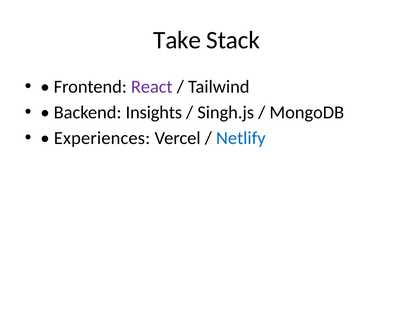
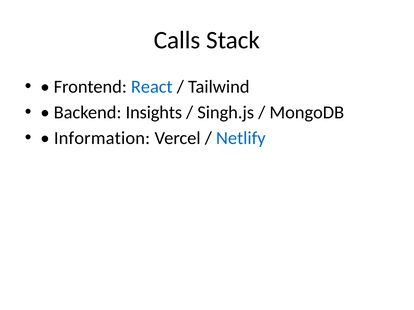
Take: Take -> Calls
React colour: purple -> blue
Experiences: Experiences -> Information
